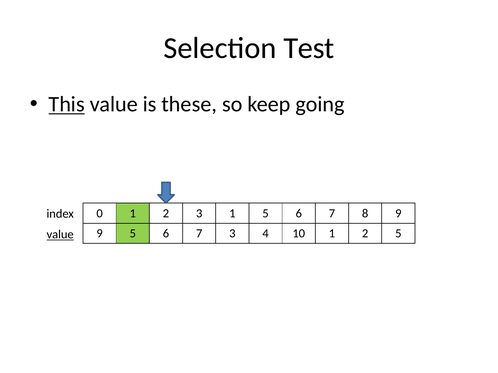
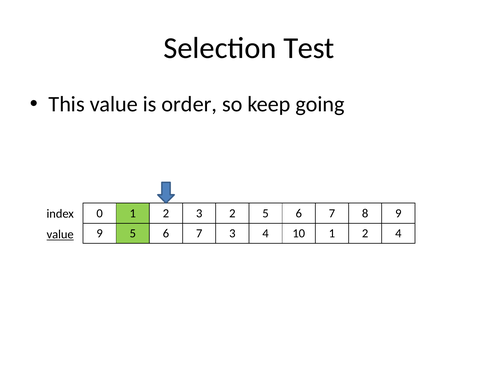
This underline: present -> none
these: these -> order
3 1: 1 -> 2
2 5: 5 -> 4
